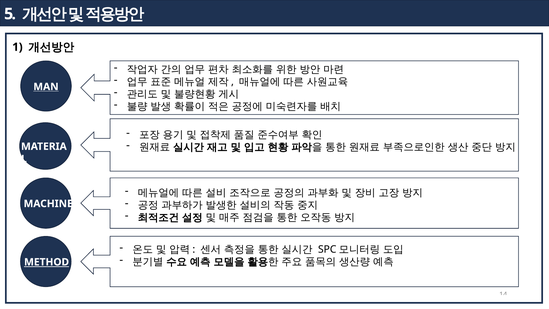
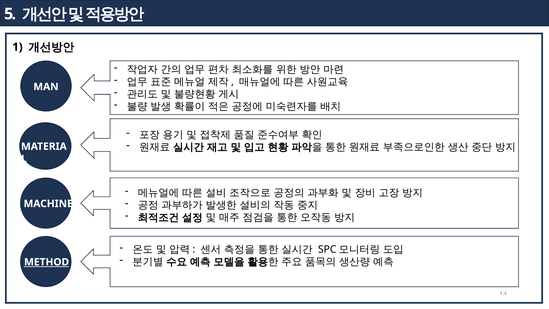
MAN underline: present -> none
